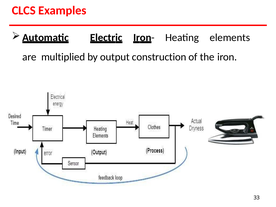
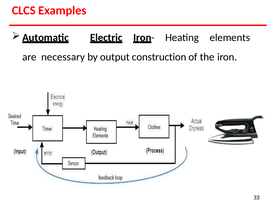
multiplied: multiplied -> necessary
